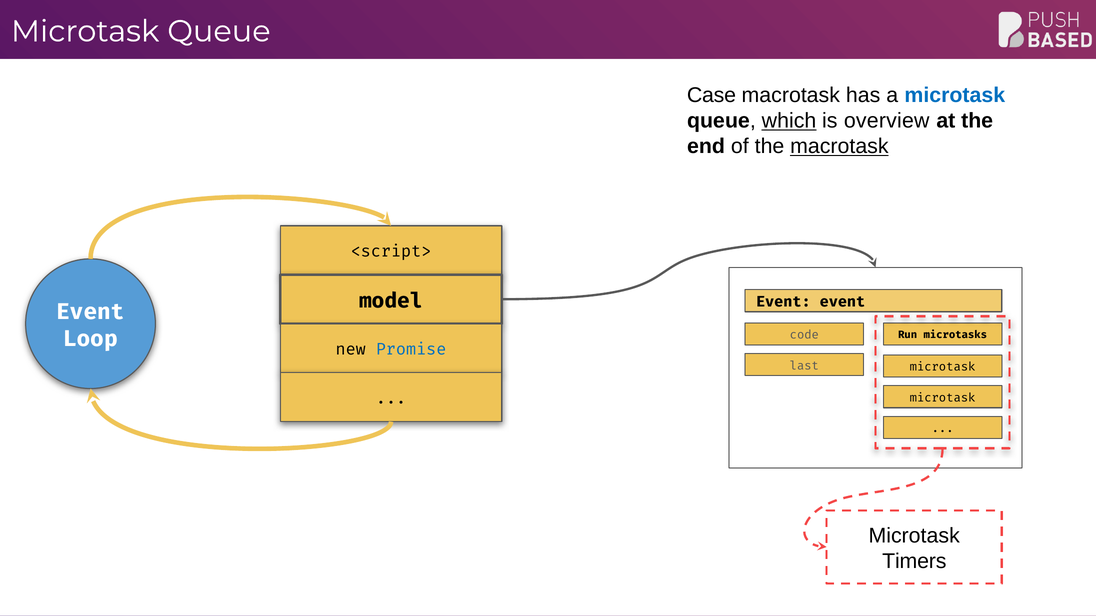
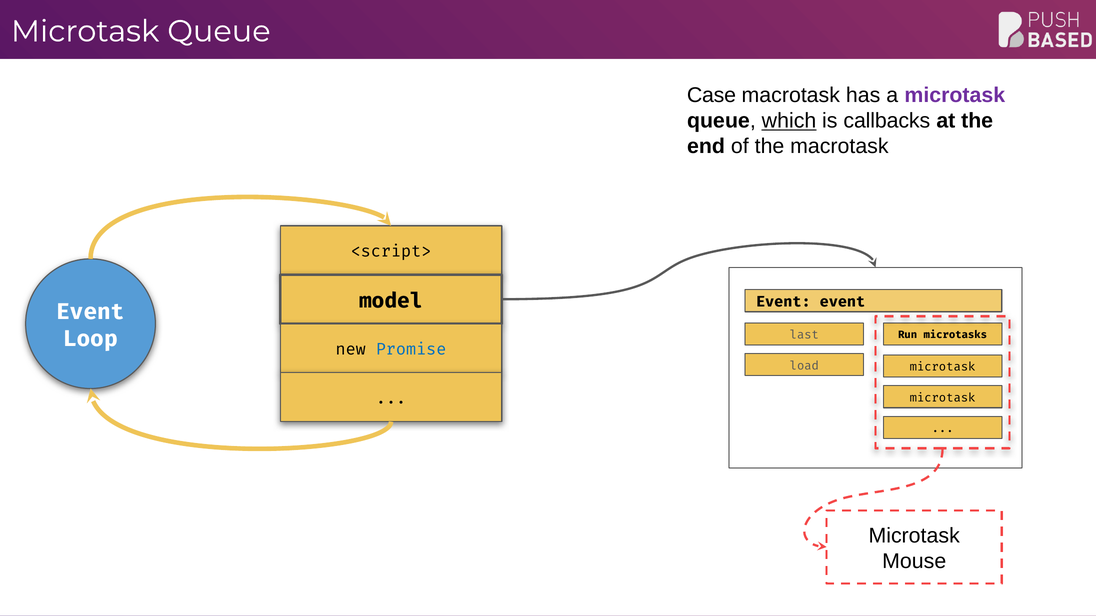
microtask at (955, 95) colour: blue -> purple
overview: overview -> callbacks
macrotask at (839, 146) underline: present -> none
code: code -> last
last: last -> load
Timers: Timers -> Mouse
